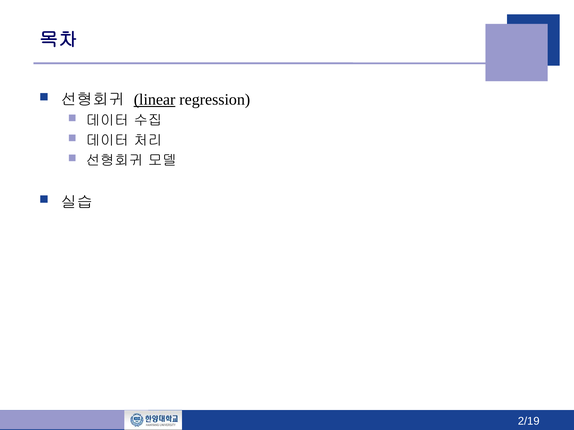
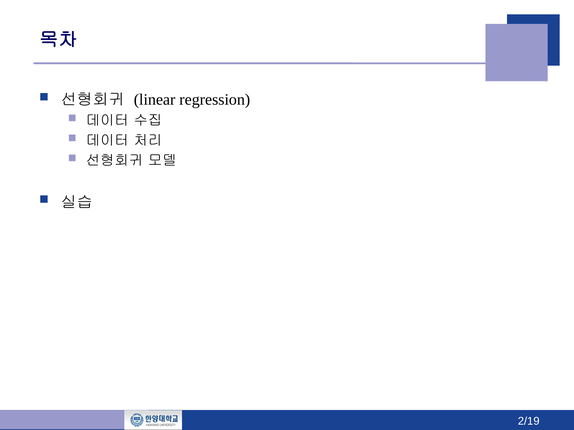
linear underline: present -> none
